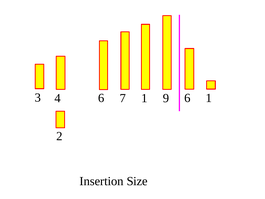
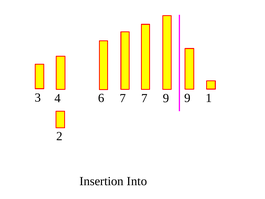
4 6: 6 -> 9
7 1: 1 -> 7
Size: Size -> Into
